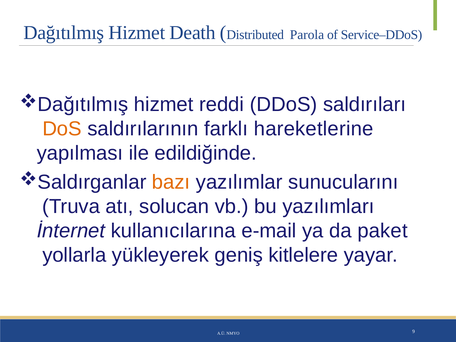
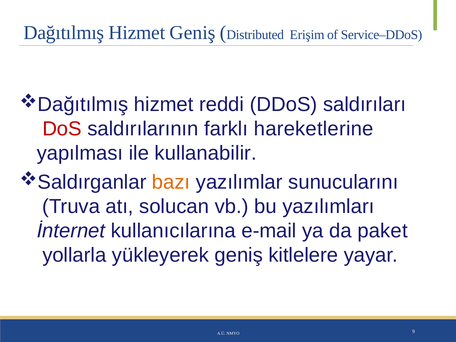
Hizmet Death: Death -> Geniş
Parola: Parola -> Erişim
DoS colour: orange -> red
edildiğinde: edildiğinde -> kullanabilir
